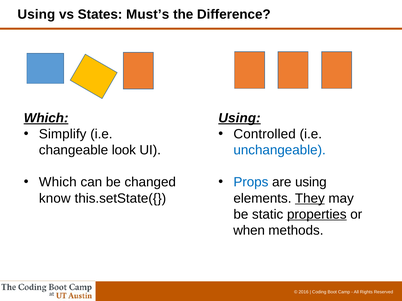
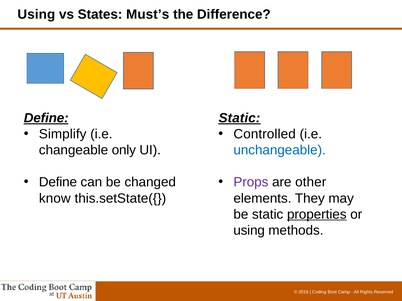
Which at (46, 118): Which -> Define
Using at (239, 118): Using -> Static
look: look -> only
Which at (58, 183): Which -> Define
Props colour: blue -> purple
are using: using -> other
They underline: present -> none
when at (249, 231): when -> using
